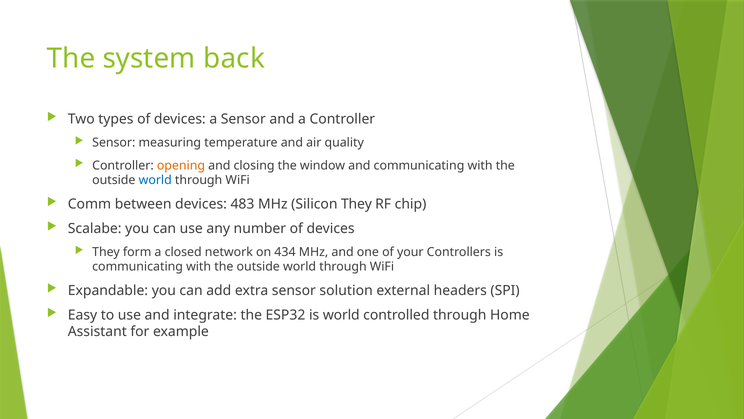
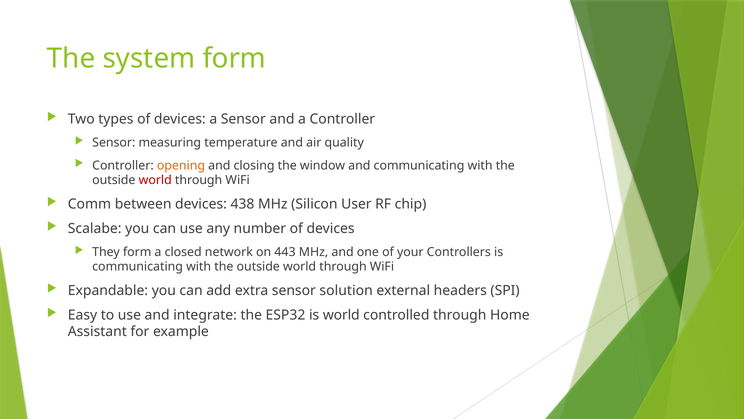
system back: back -> form
world at (155, 180) colour: blue -> red
483: 483 -> 438
Silicon They: They -> User
434: 434 -> 443
